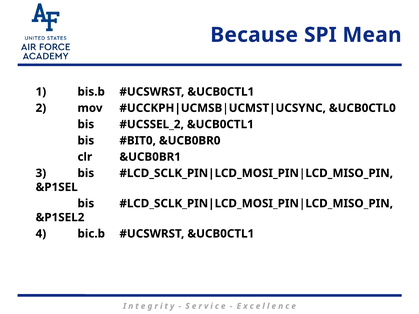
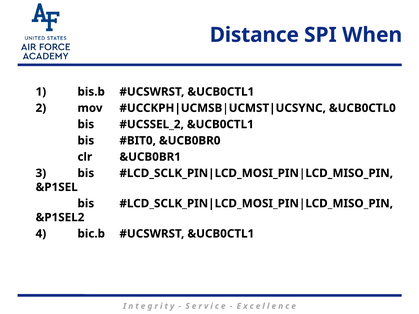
Because: Because -> Distance
Mean: Mean -> When
